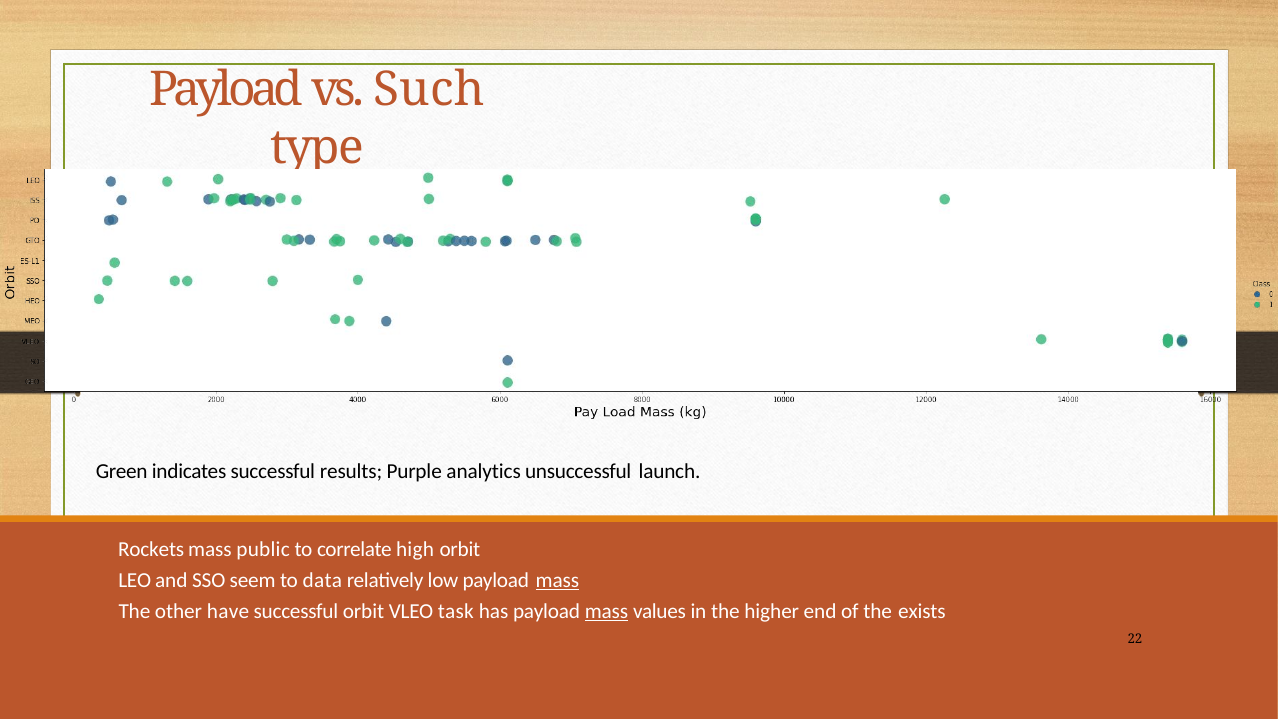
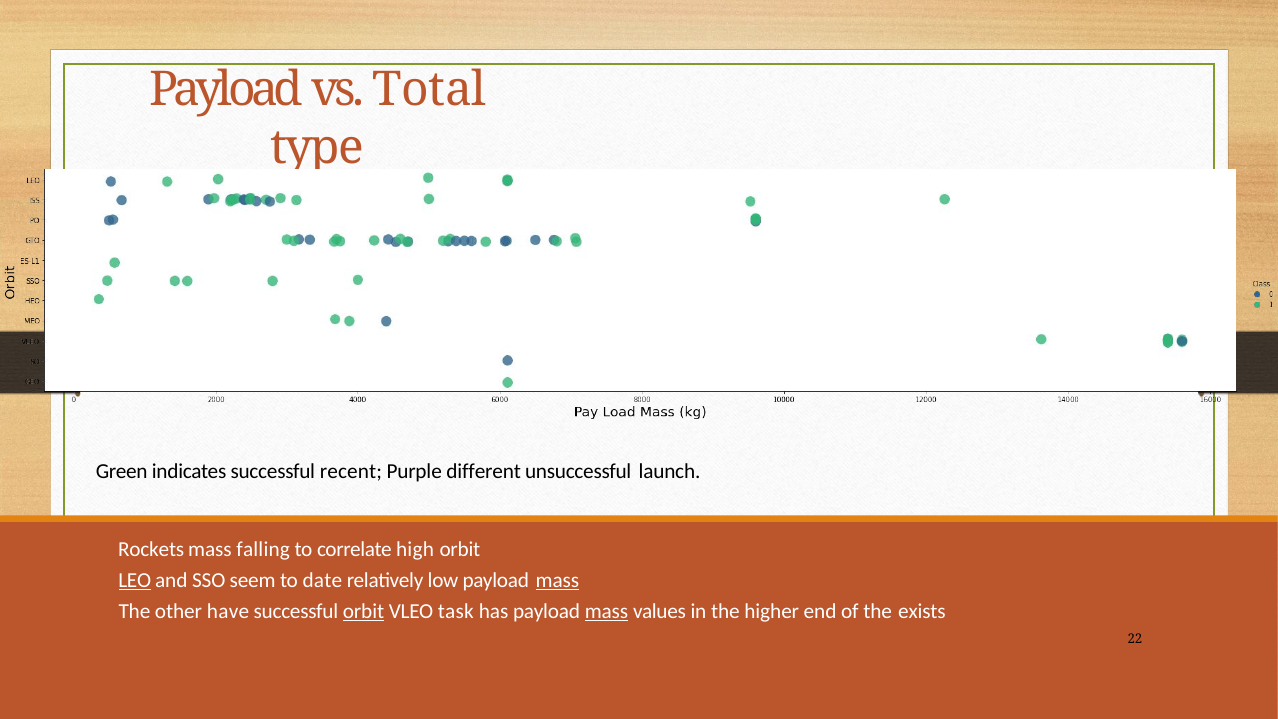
Such: Such -> Total
results: results -> recent
analytics: analytics -> different
public: public -> falling
LEO underline: none -> present
data: data -> date
orbit at (363, 611) underline: none -> present
